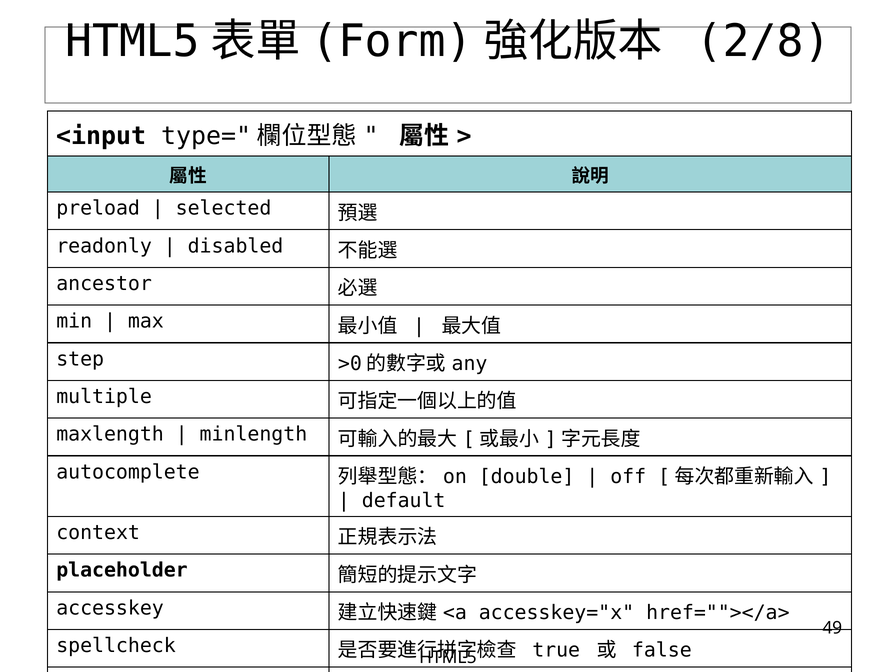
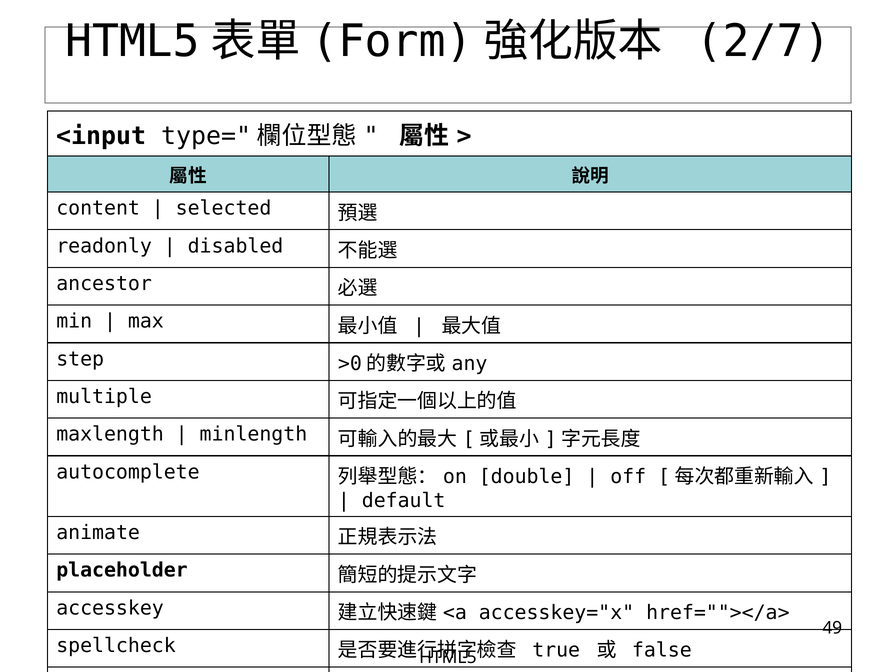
2/8: 2/8 -> 2/7
preload: preload -> content
context: context -> animate
